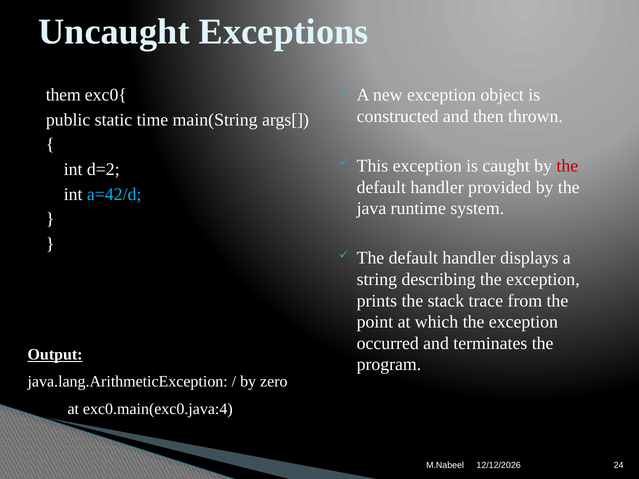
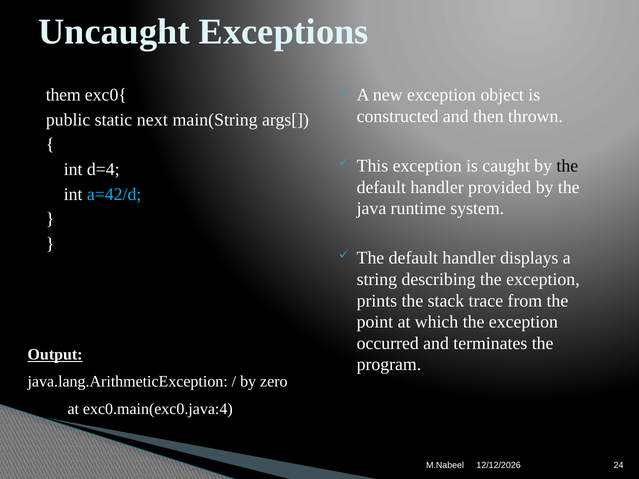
time: time -> next
the at (567, 166) colour: red -> black
d=2: d=2 -> d=4
